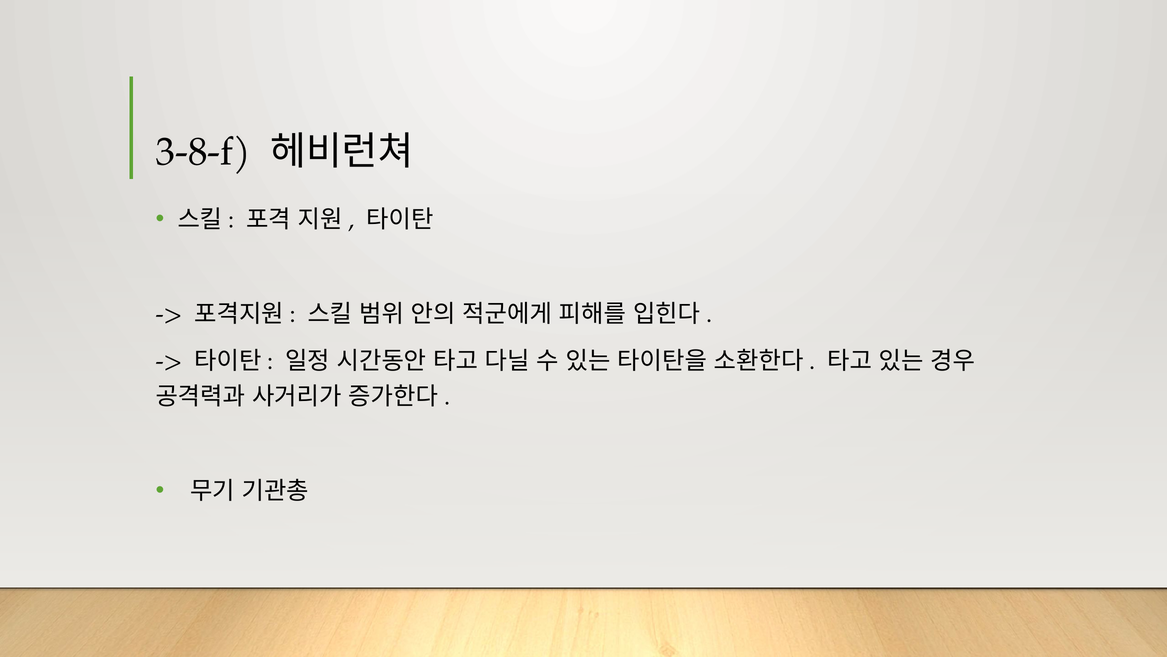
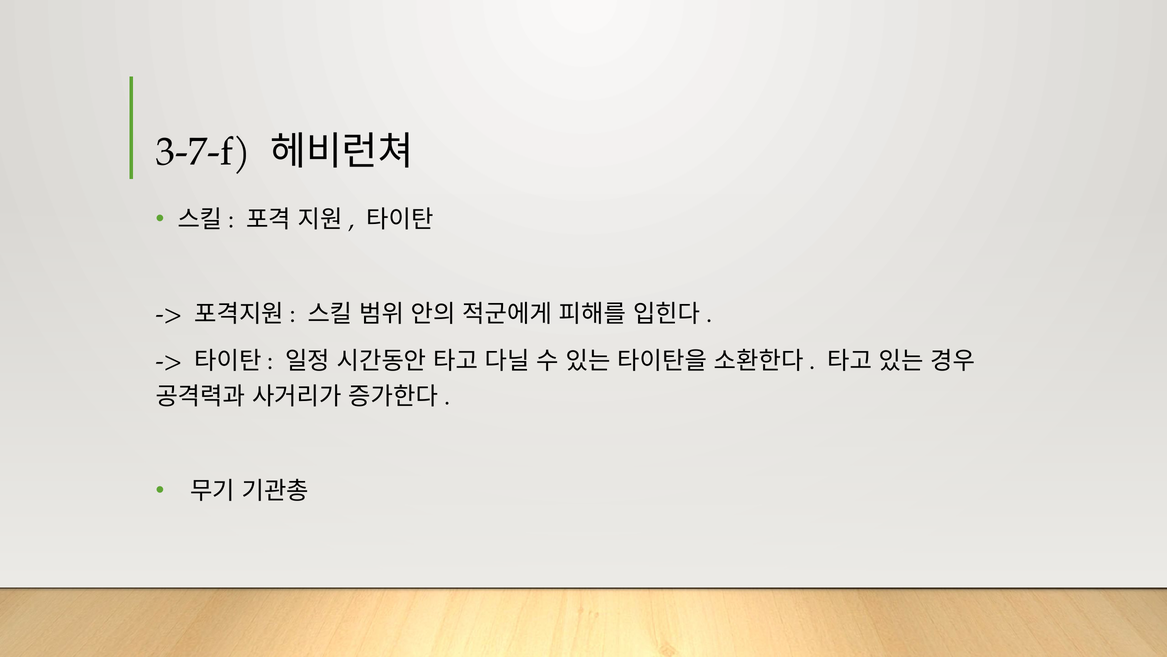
3-8-f: 3-8-f -> 3-7-f
